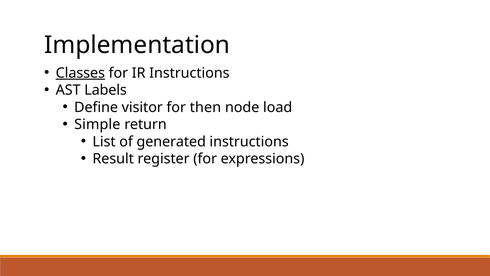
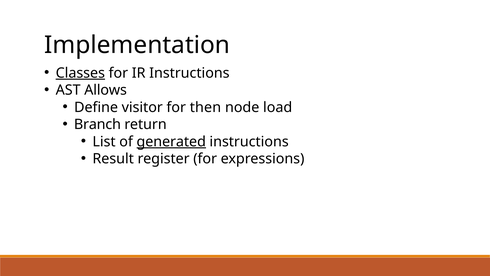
Labels: Labels -> Allows
Simple: Simple -> Branch
generated underline: none -> present
